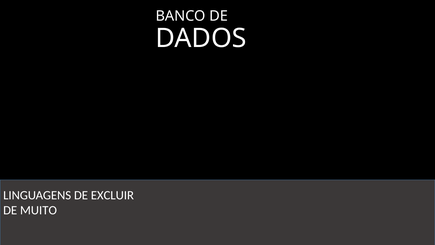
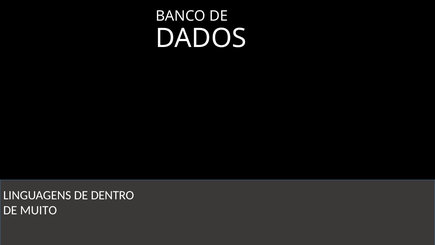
EXCLUIR: EXCLUIR -> DENTRO
